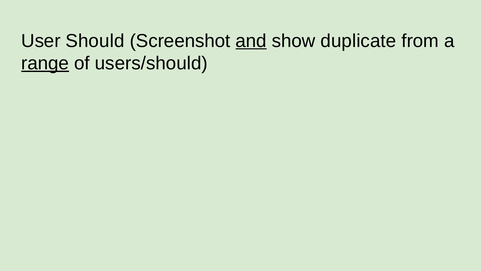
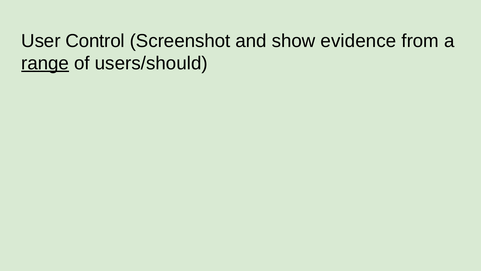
Should: Should -> Control
and underline: present -> none
duplicate: duplicate -> evidence
